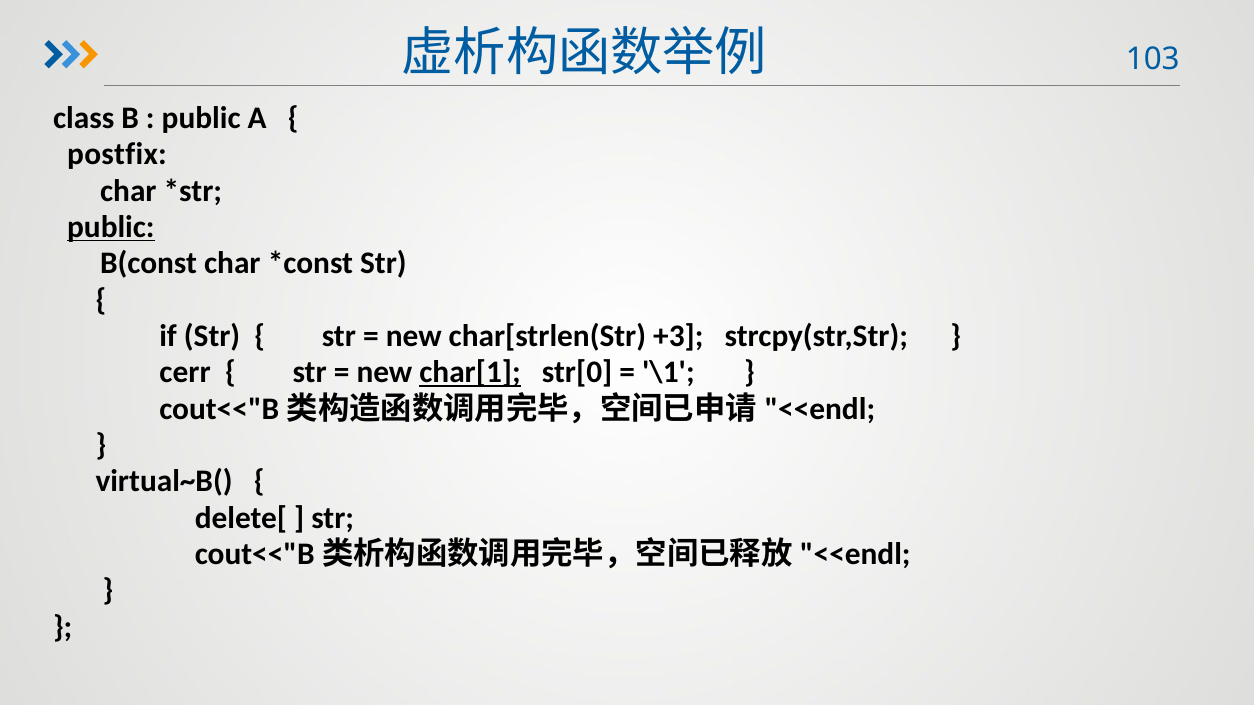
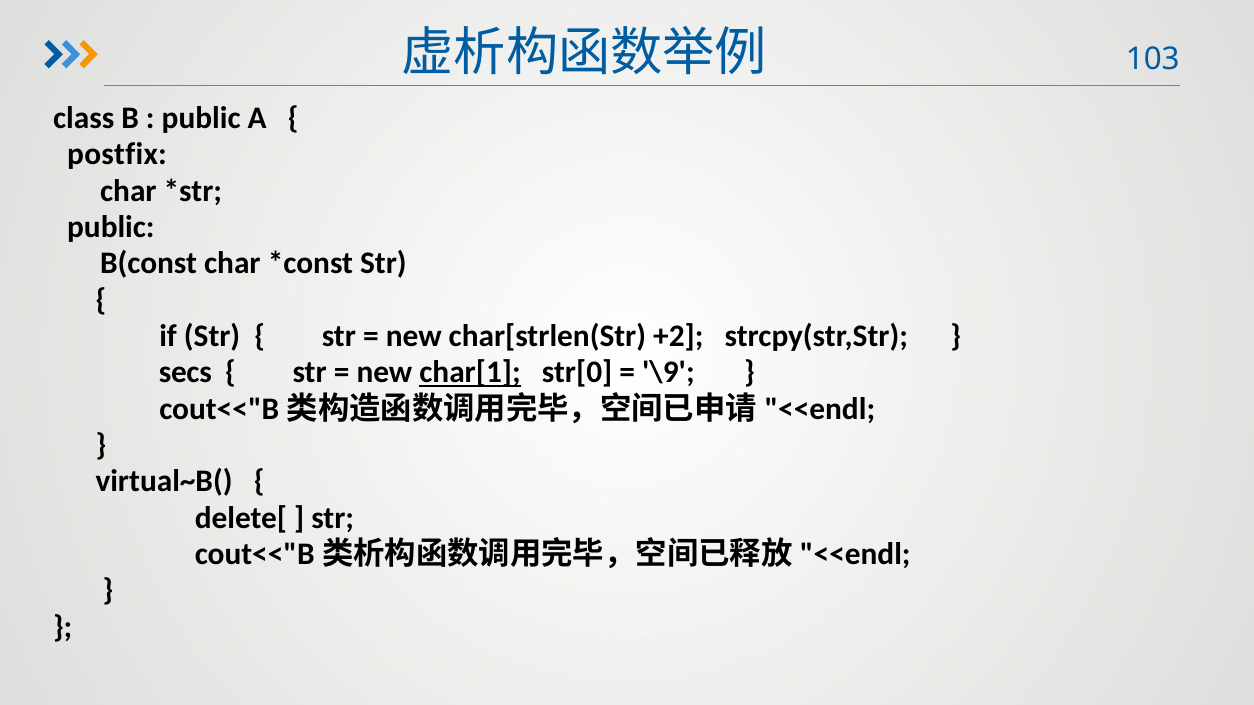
public at (111, 227) underline: present -> none
+3: +3 -> +2
cerr: cerr -> secs
\1: \1 -> \9
